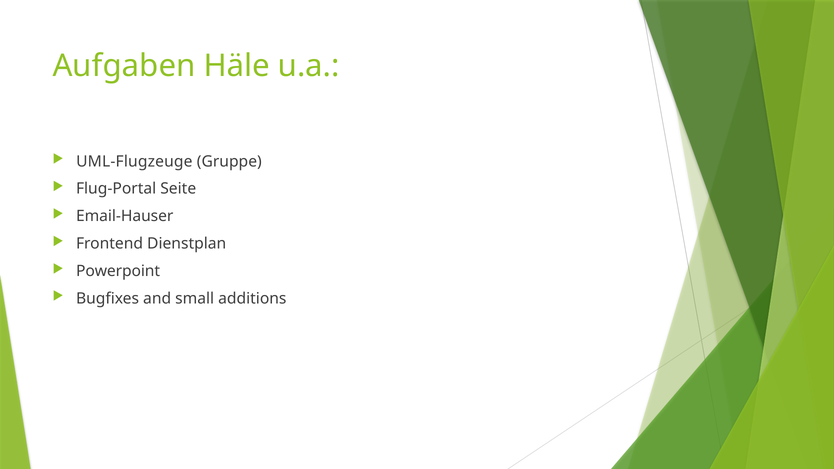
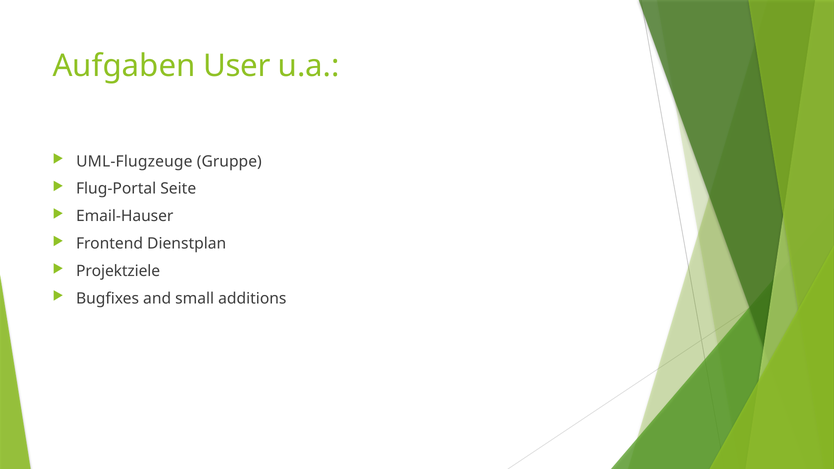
Häle: Häle -> User
Powerpoint: Powerpoint -> Projektziele
